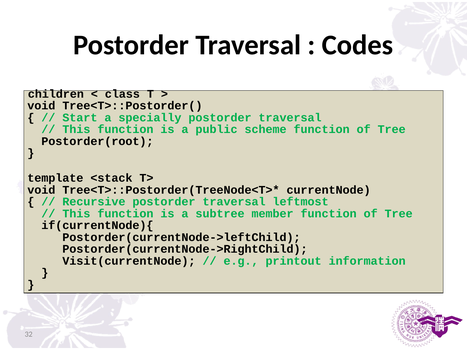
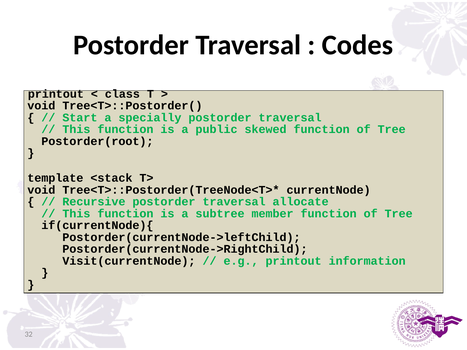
children at (56, 94): children -> printout
scheme: scheme -> skewed
leftmost: leftmost -> allocate
